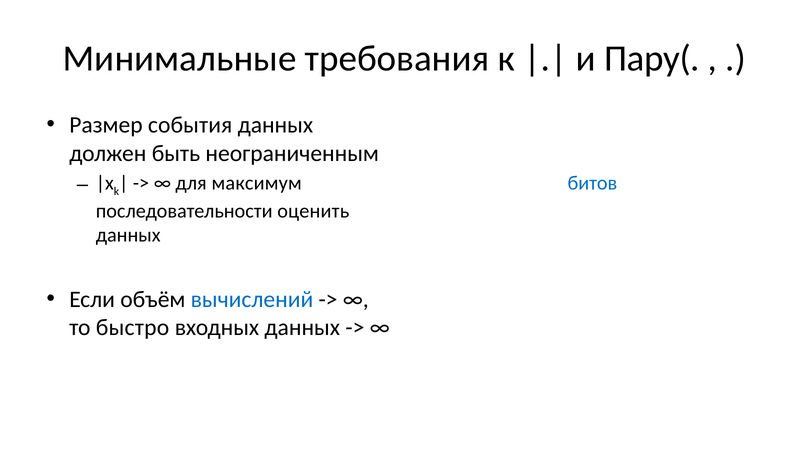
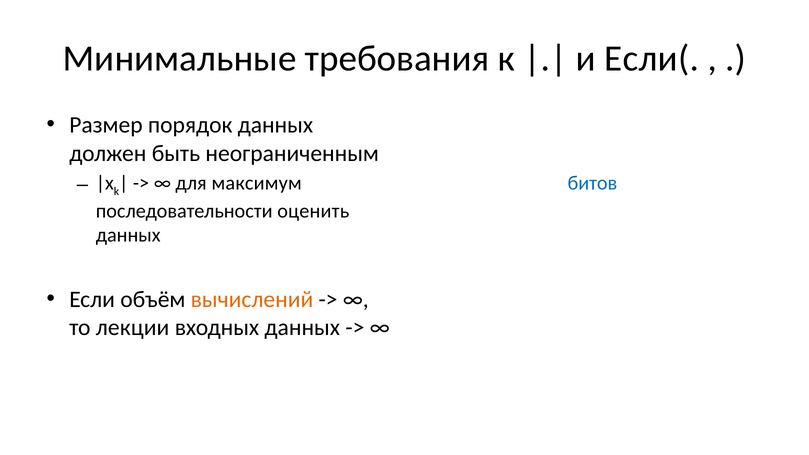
Пару(: Пару( -> Если(
события: события -> порядок
вычислений colour: blue -> orange
быстро: быстро -> лекции
